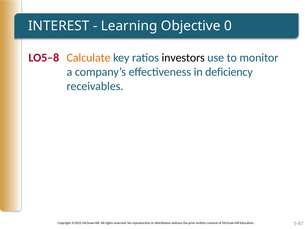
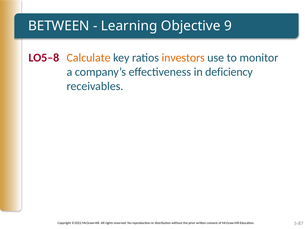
INTEREST: INTEREST -> BETWEEN
0: 0 -> 9
investors colour: black -> orange
